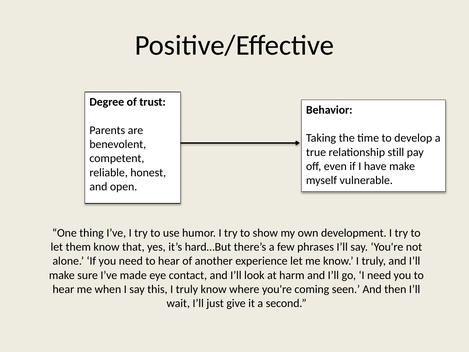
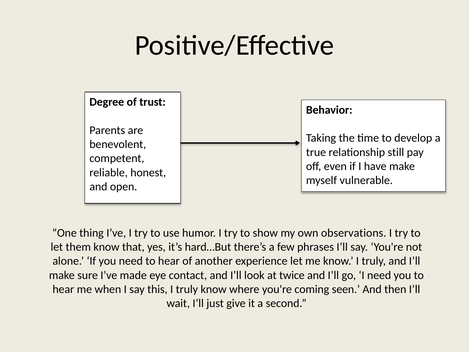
development: development -> observations
harm: harm -> twice
